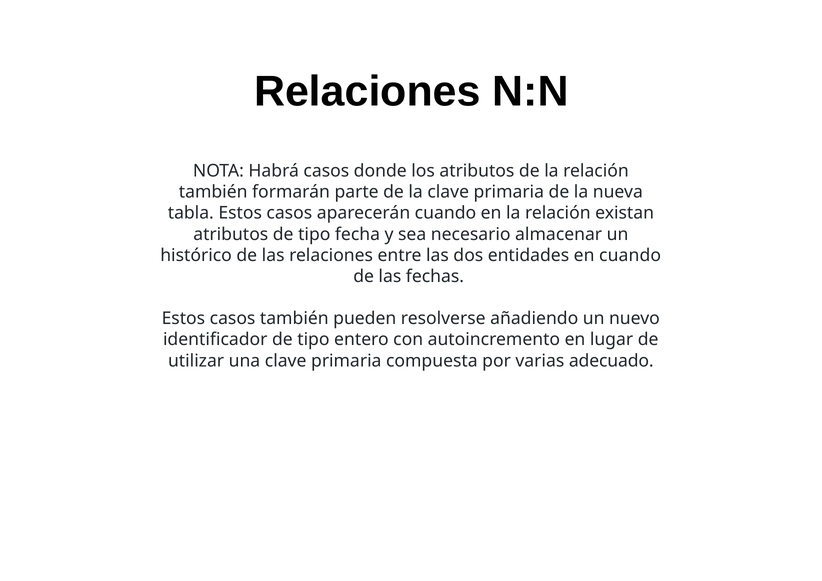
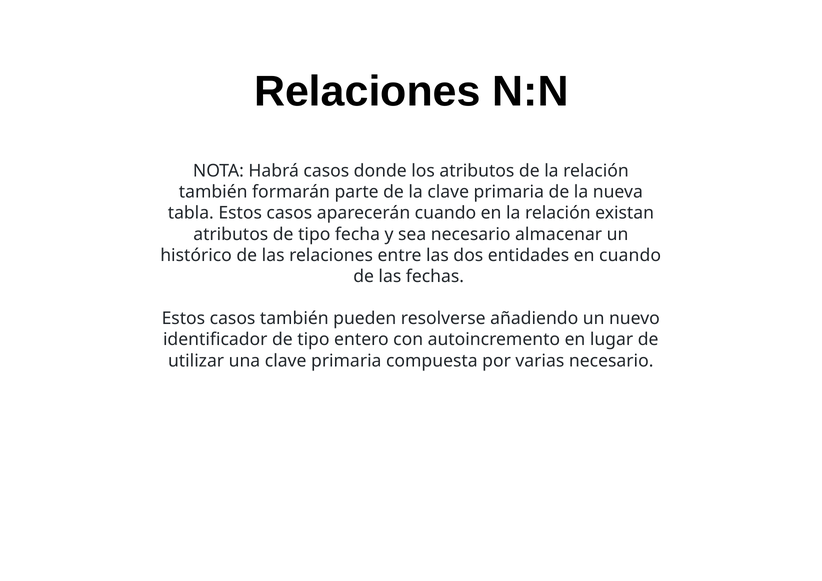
varias adecuado: adecuado -> necesario
